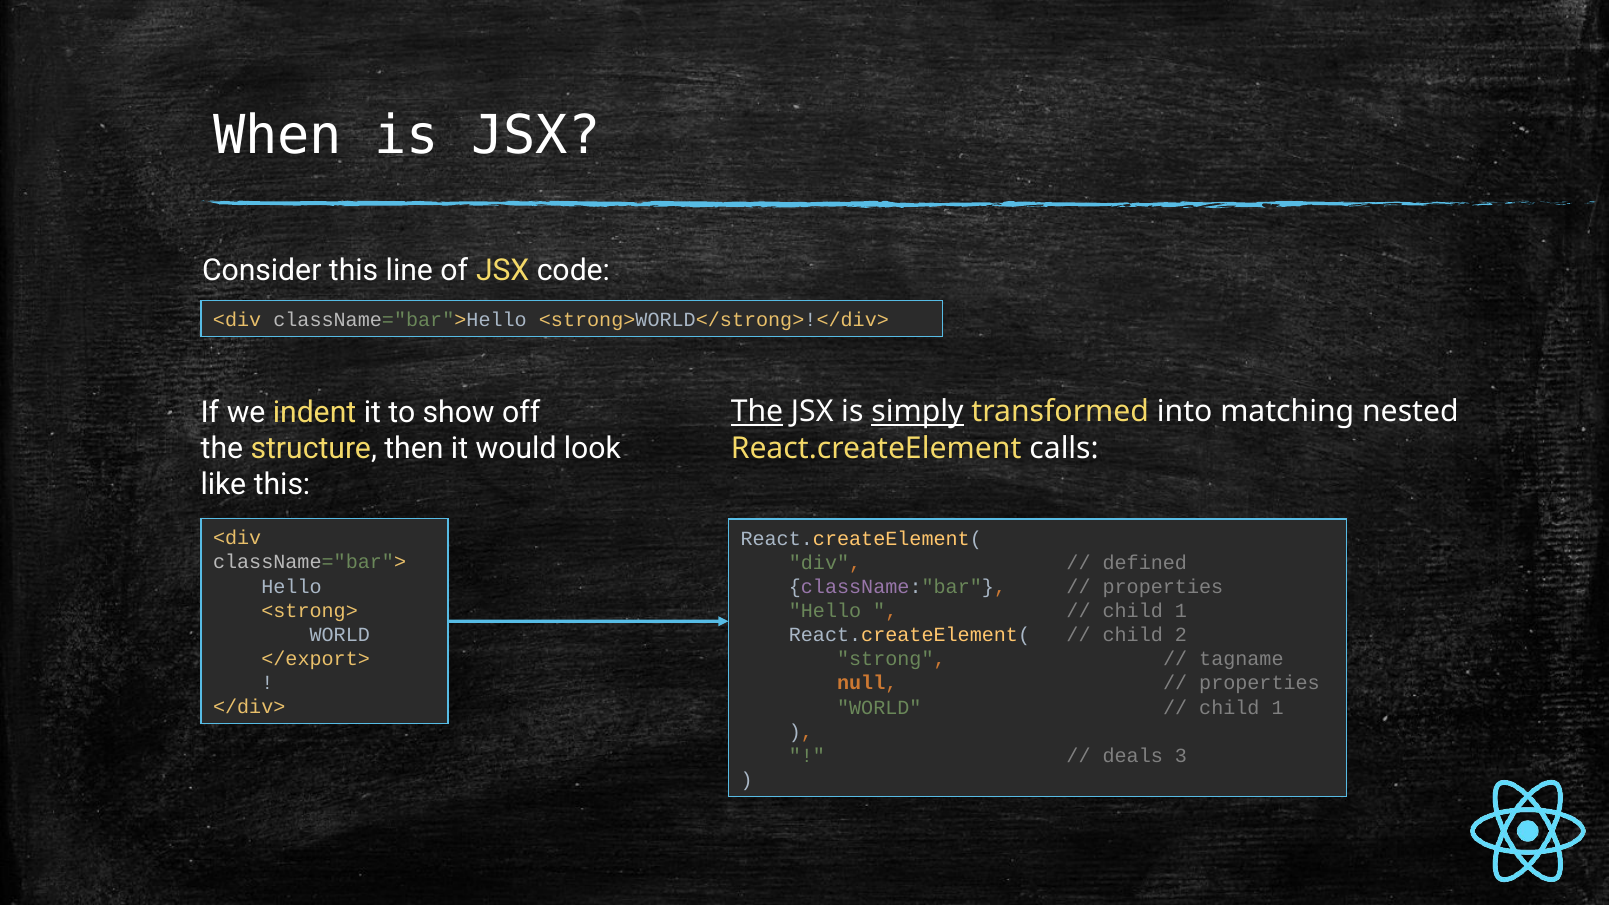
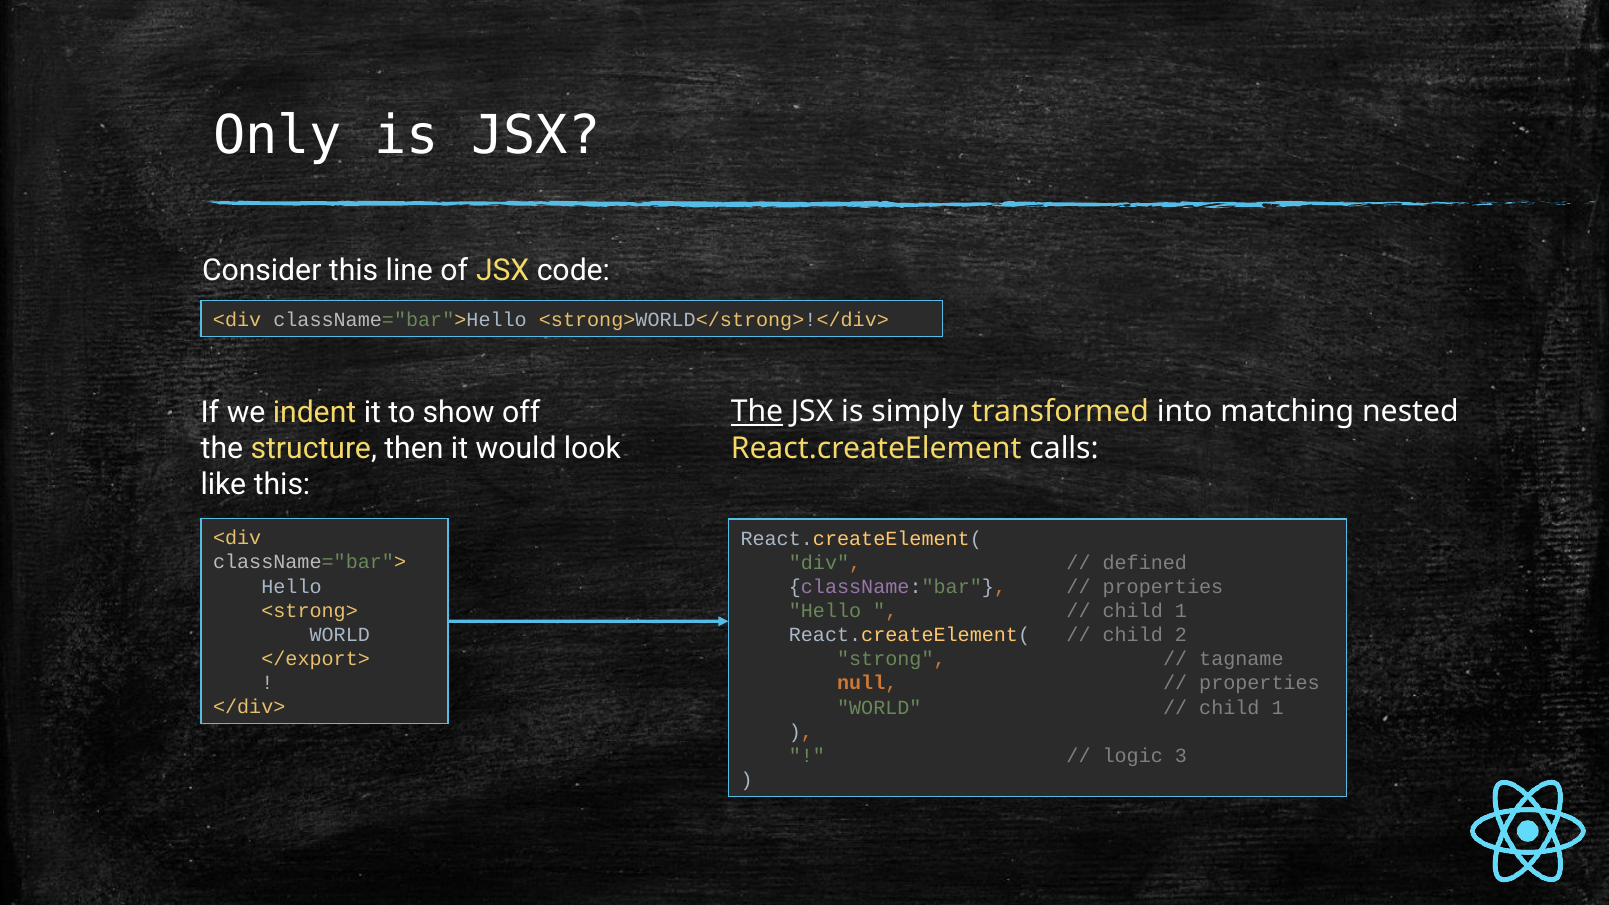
When: When -> Only
simply underline: present -> none
deals: deals -> logic
